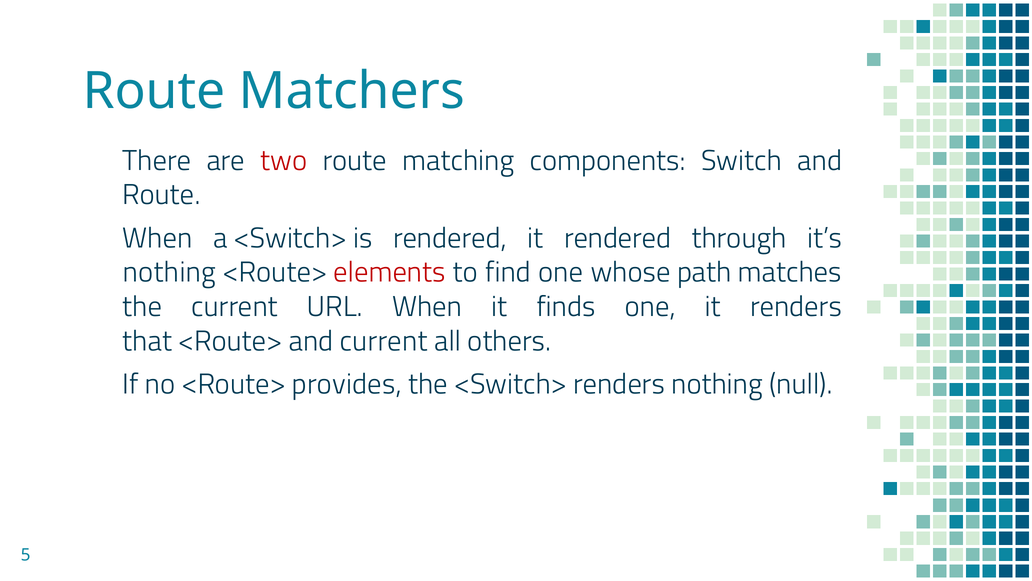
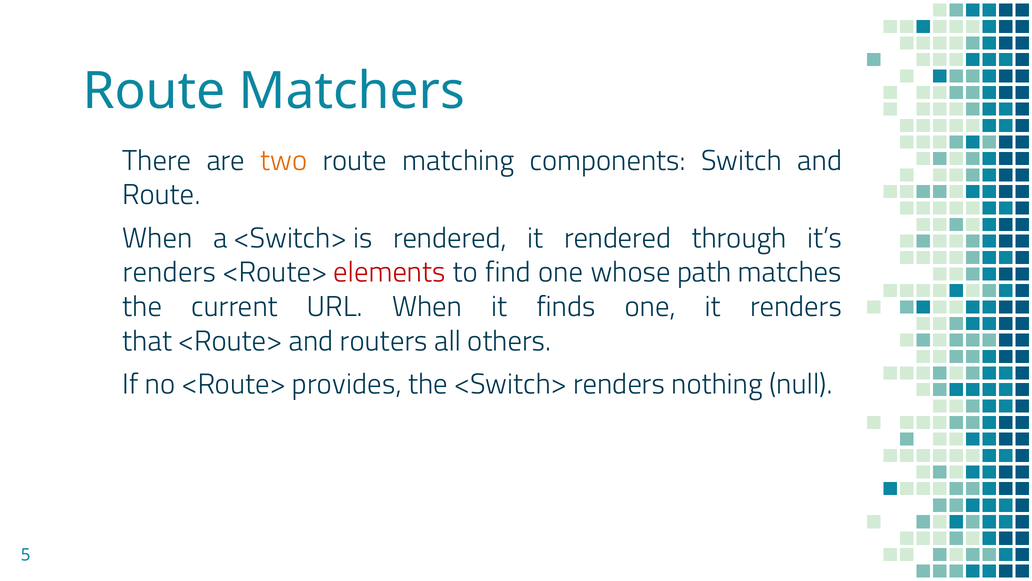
two colour: red -> orange
nothing at (169, 272): nothing -> renders
and current: current -> routers
